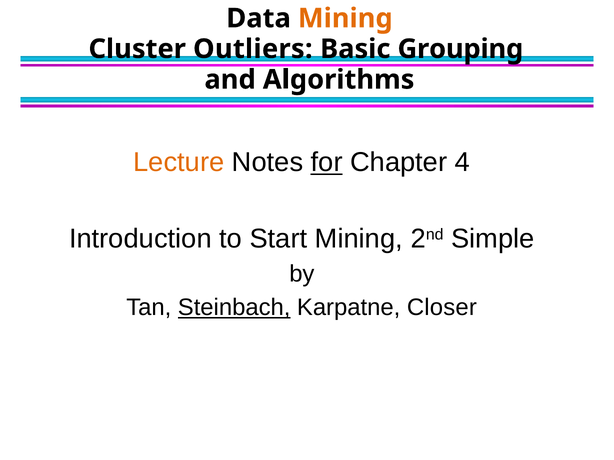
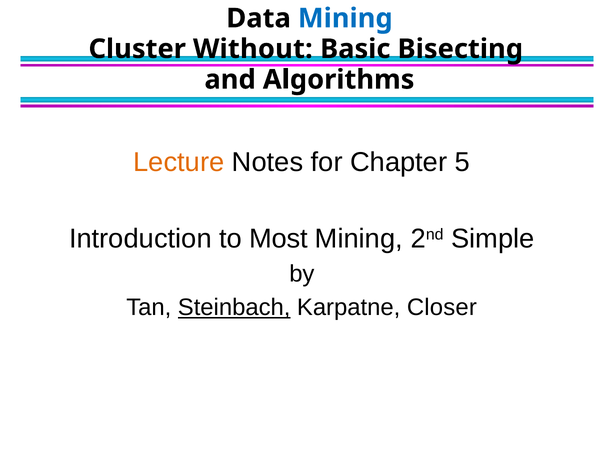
Mining at (345, 18) colour: orange -> blue
Outliers: Outliers -> Without
Grouping: Grouping -> Bisecting
for underline: present -> none
4: 4 -> 5
Start: Start -> Most
